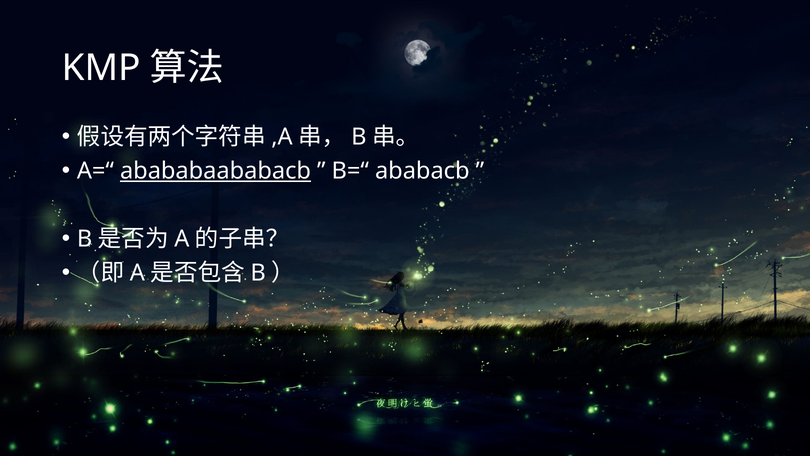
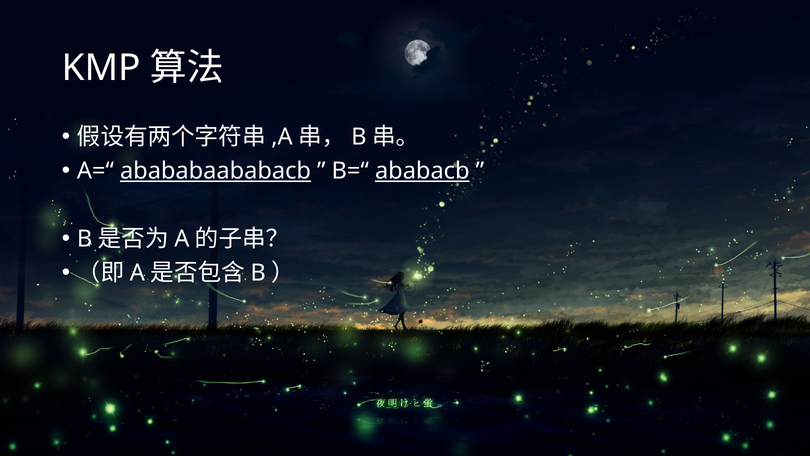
ababacb underline: none -> present
